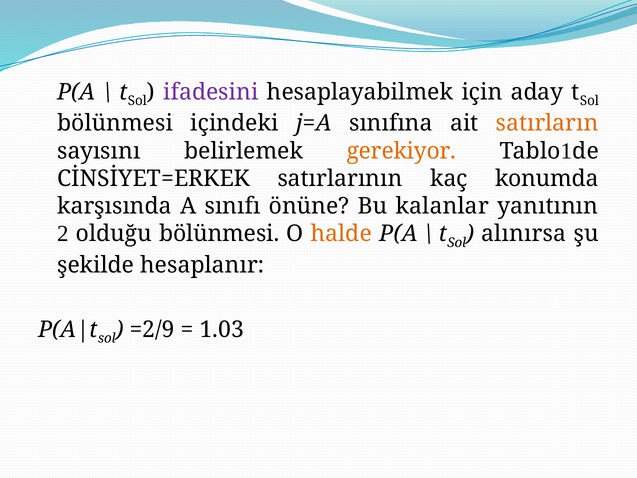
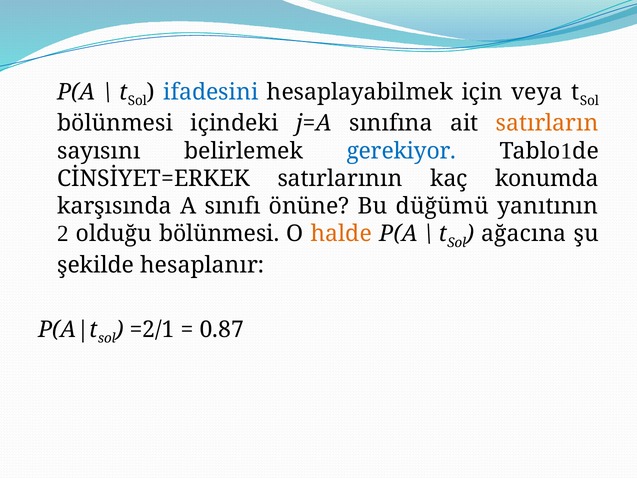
ifadesini colour: purple -> blue
aday: aday -> veya
gerekiyor colour: orange -> blue
kalanlar: kalanlar -> düğümü
alınırsa: alınırsa -> ağacına
=2/9: =2/9 -> =2/1
1.03: 1.03 -> 0.87
